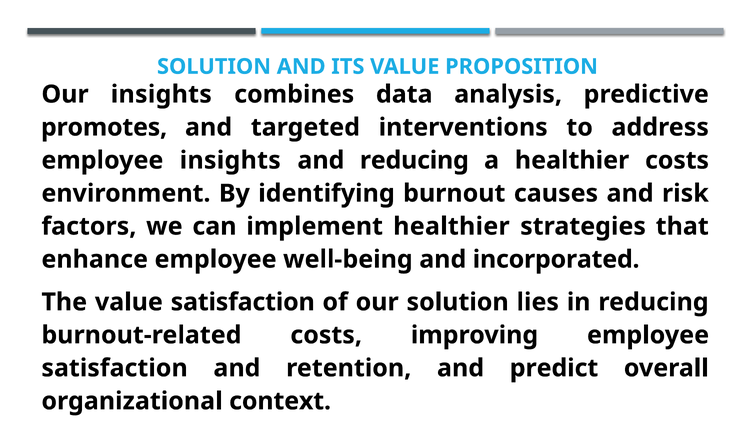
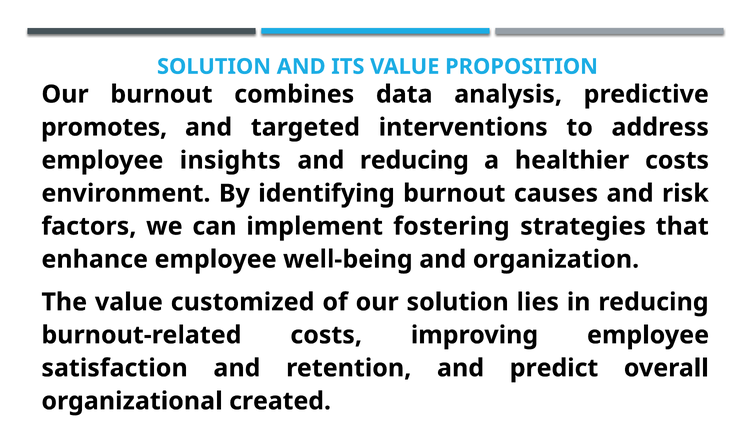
Our insights: insights -> burnout
implement healthier: healthier -> fostering
incorporated: incorporated -> organization
value satisfaction: satisfaction -> customized
context: context -> created
